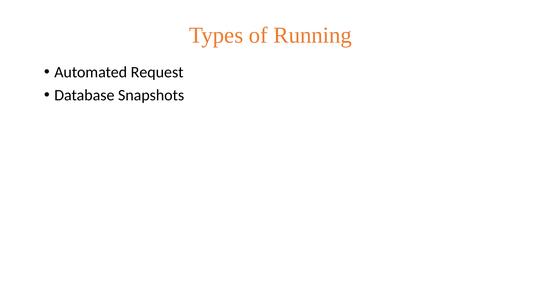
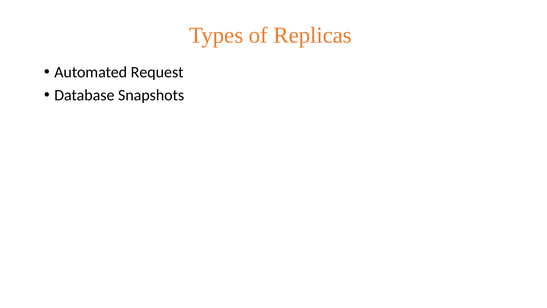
Running: Running -> Replicas
